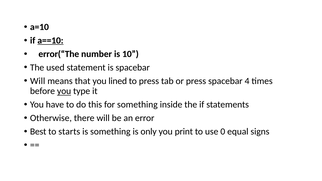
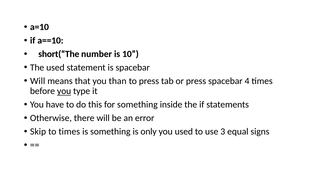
a==10 underline: present -> none
error(“The: error(“The -> short(“The
lined: lined -> than
Best: Best -> Skip
to starts: starts -> times
you print: print -> used
0: 0 -> 3
